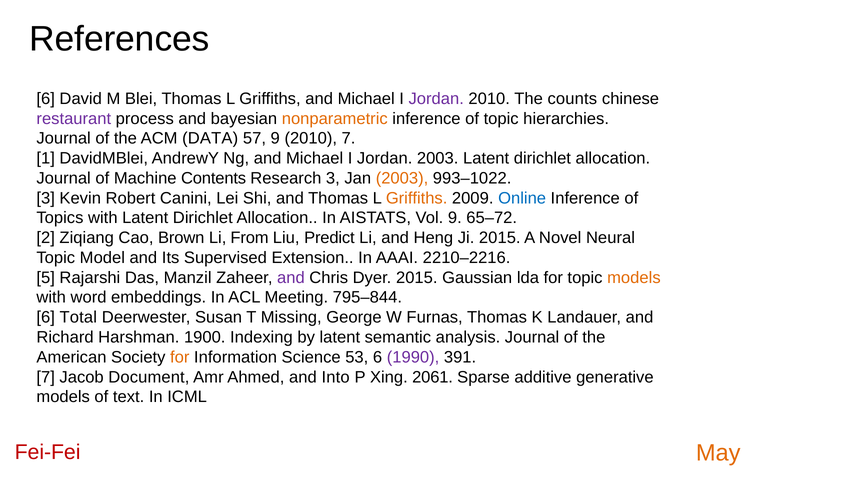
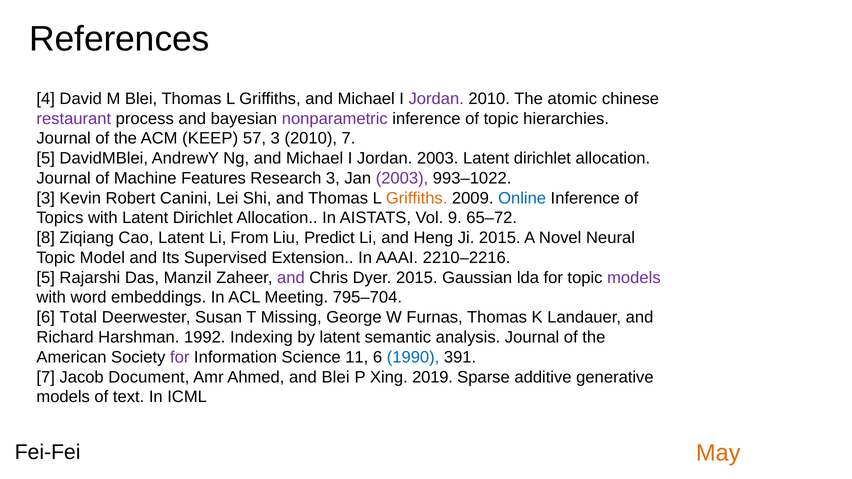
6 at (46, 99): 6 -> 4
counts: counts -> atomic
nonparametric colour: orange -> purple
DATA: DATA -> KEEP
57 9: 9 -> 3
1 at (46, 158): 1 -> 5
Contents: Contents -> Features
2003 at (402, 178) colour: orange -> purple
2: 2 -> 8
Cao Brown: Brown -> Latent
models at (634, 278) colour: orange -> purple
795–844: 795–844 -> 795–704
1900: 1900 -> 1992
for at (180, 357) colour: orange -> purple
53: 53 -> 11
1990 colour: purple -> blue
and Into: Into -> Blei
2061: 2061 -> 2019
Fei-Fei colour: red -> black
